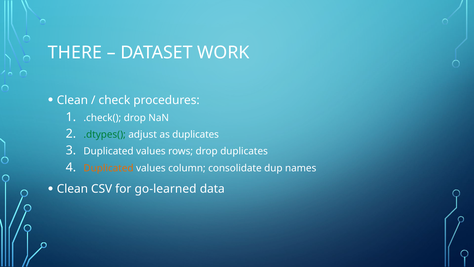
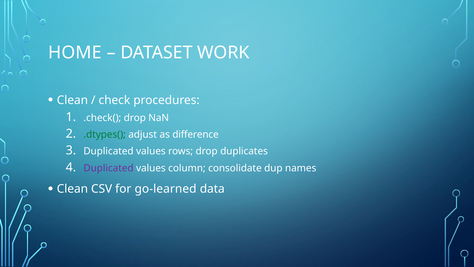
THERE: THERE -> HOME
as duplicates: duplicates -> difference
Duplicated at (109, 168) colour: orange -> purple
